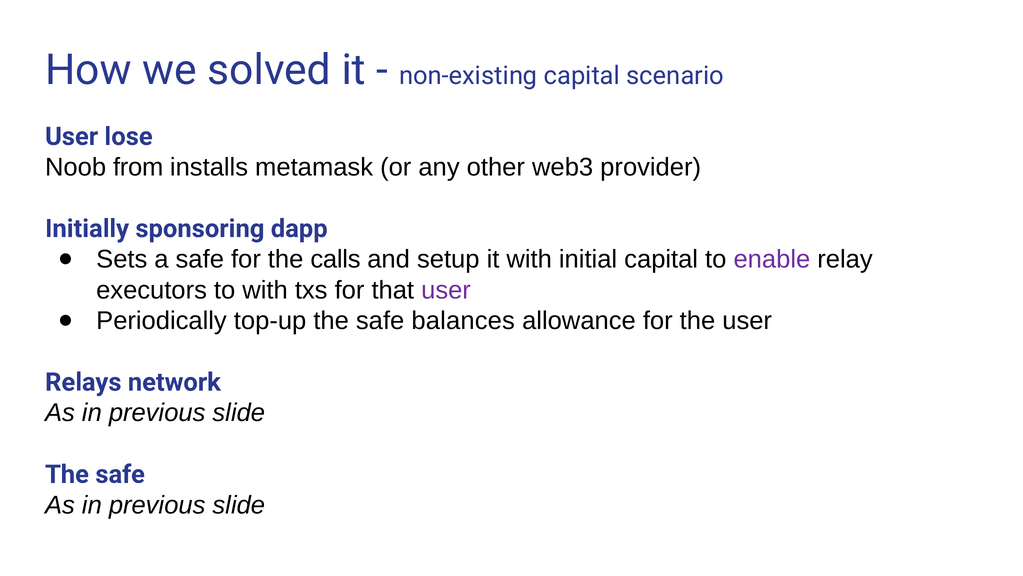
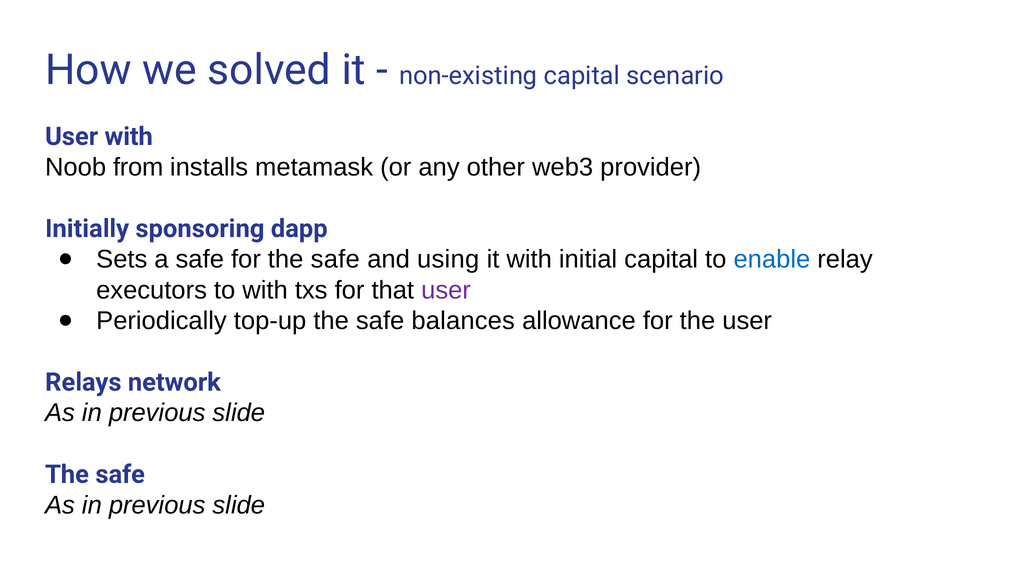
User lose: lose -> with
for the calls: calls -> safe
setup: setup -> using
enable colour: purple -> blue
